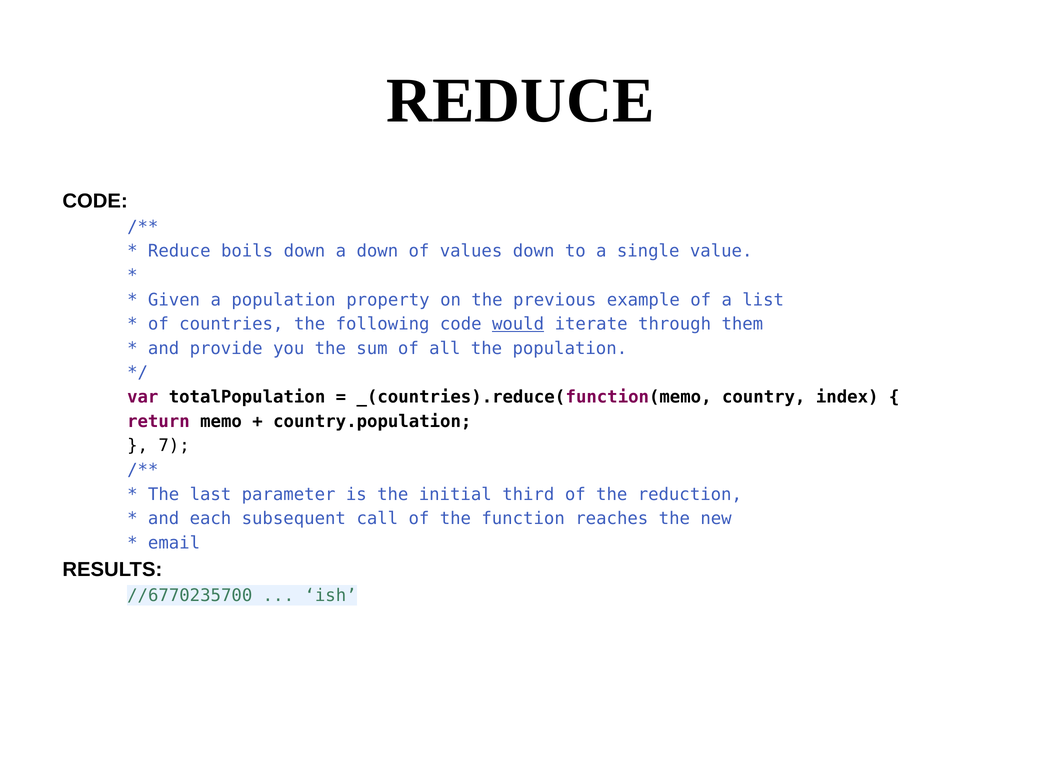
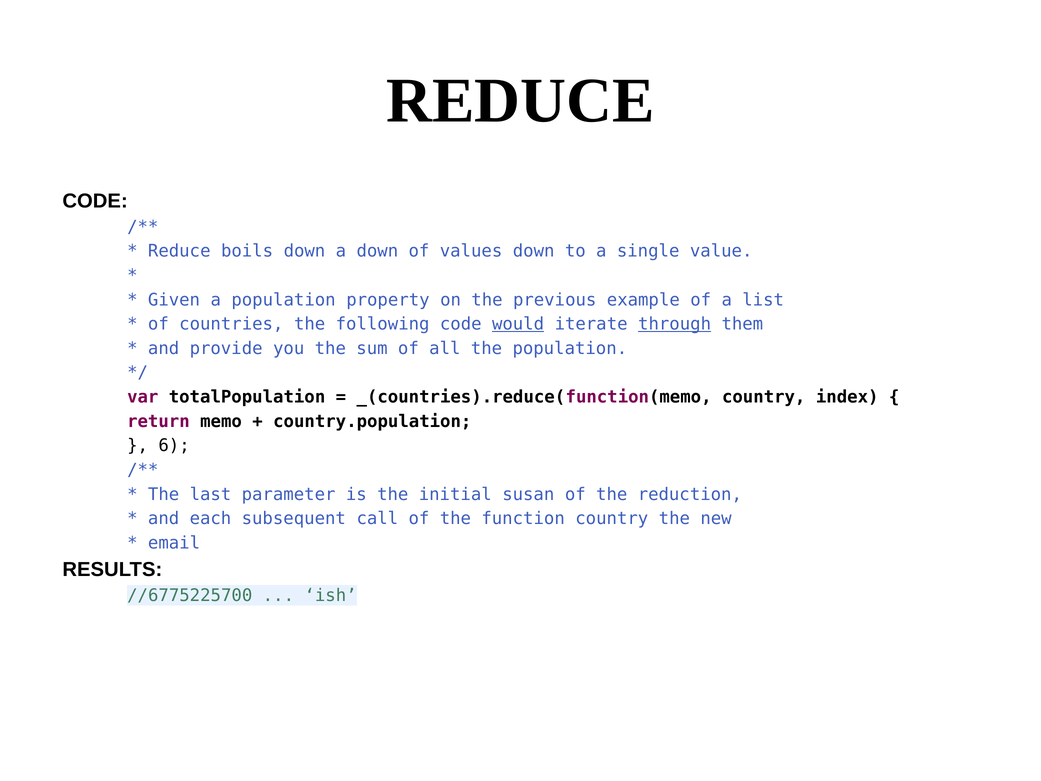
through underline: none -> present
7: 7 -> 6
third: third -> susan
function reaches: reaches -> country
//6770235700: //6770235700 -> //6775225700
